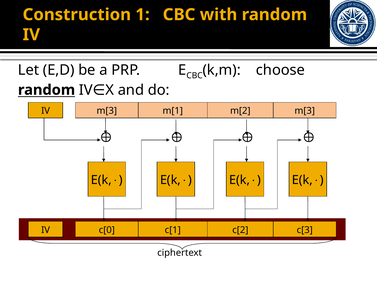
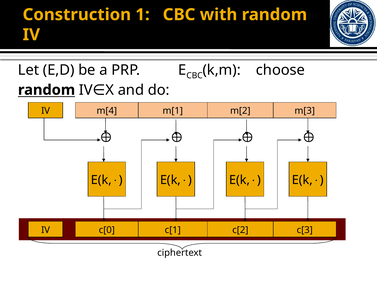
m[3 at (107, 111): m[3 -> m[4
